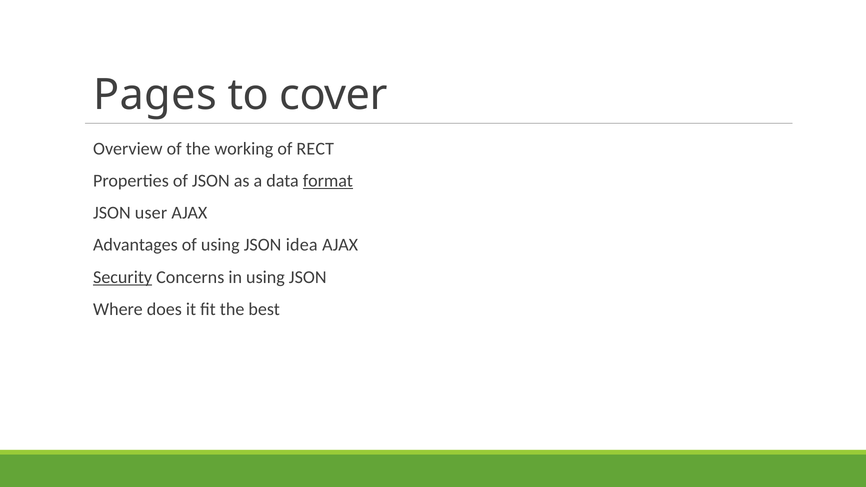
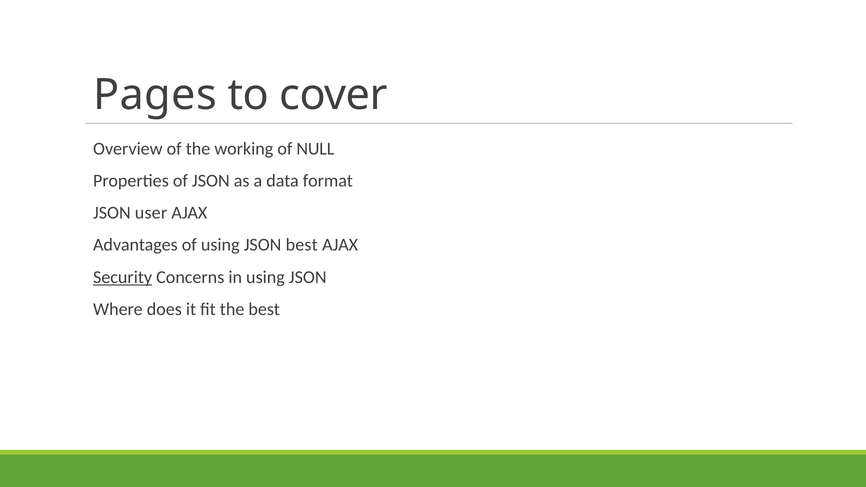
RECT: RECT -> NULL
format underline: present -> none
JSON idea: idea -> best
